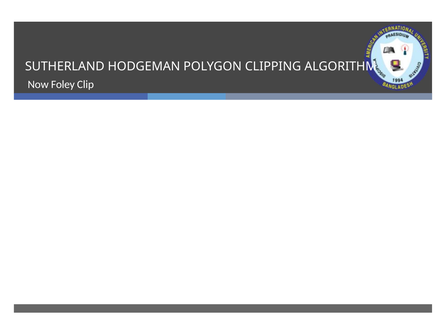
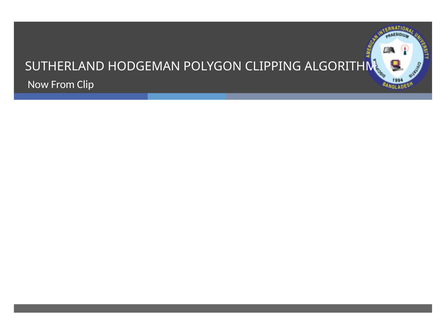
Foley: Foley -> From
